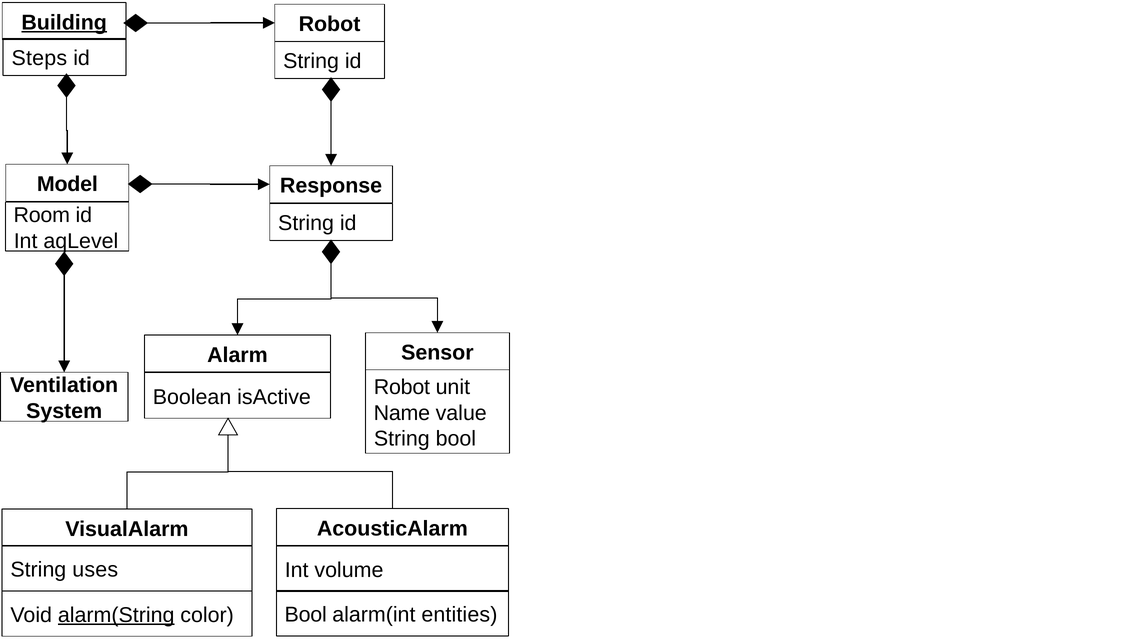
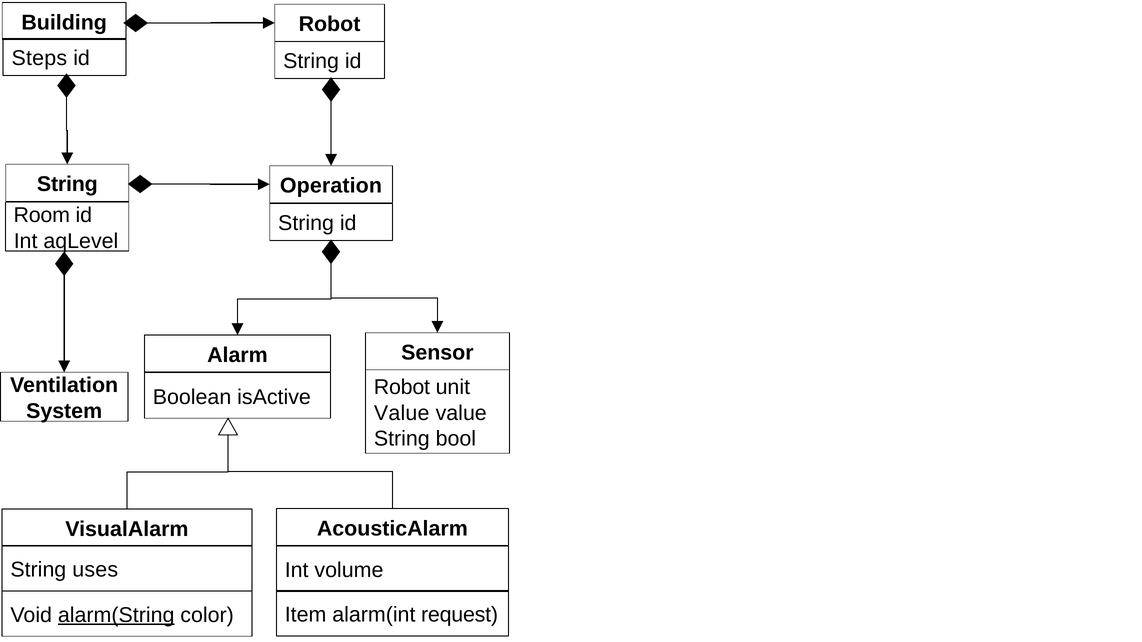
Building underline: present -> none
Model at (67, 184): Model -> String
Response: Response -> Operation
Name at (402, 413): Name -> Value
Bool at (306, 615): Bool -> Item
entities: entities -> request
